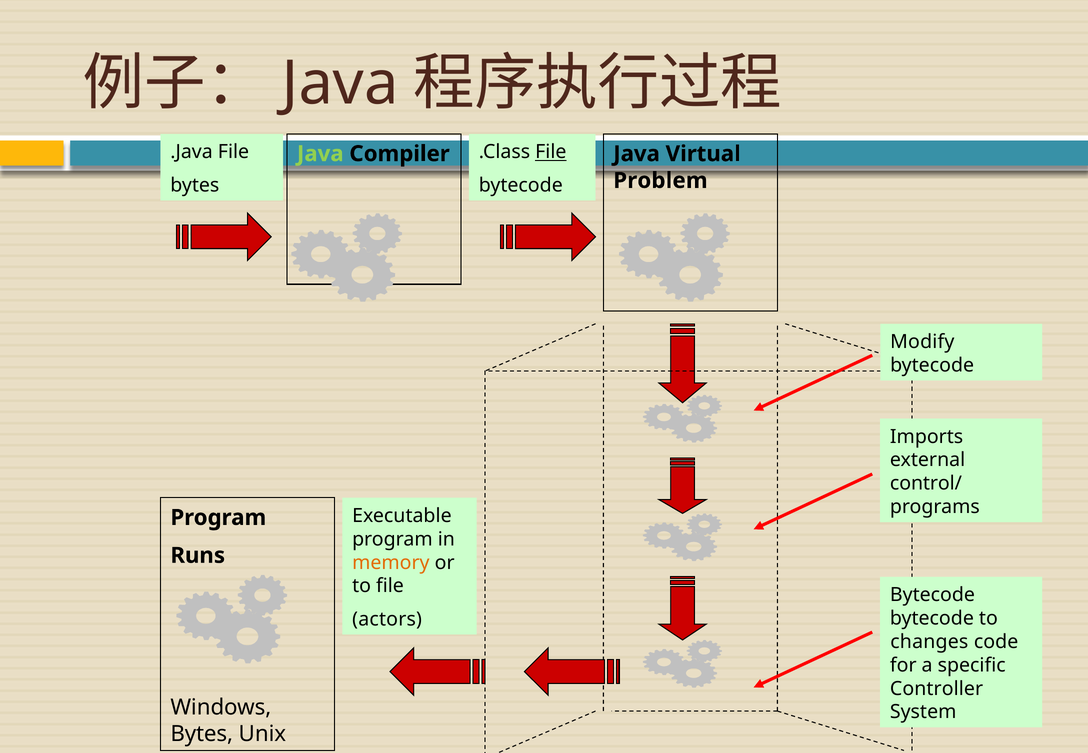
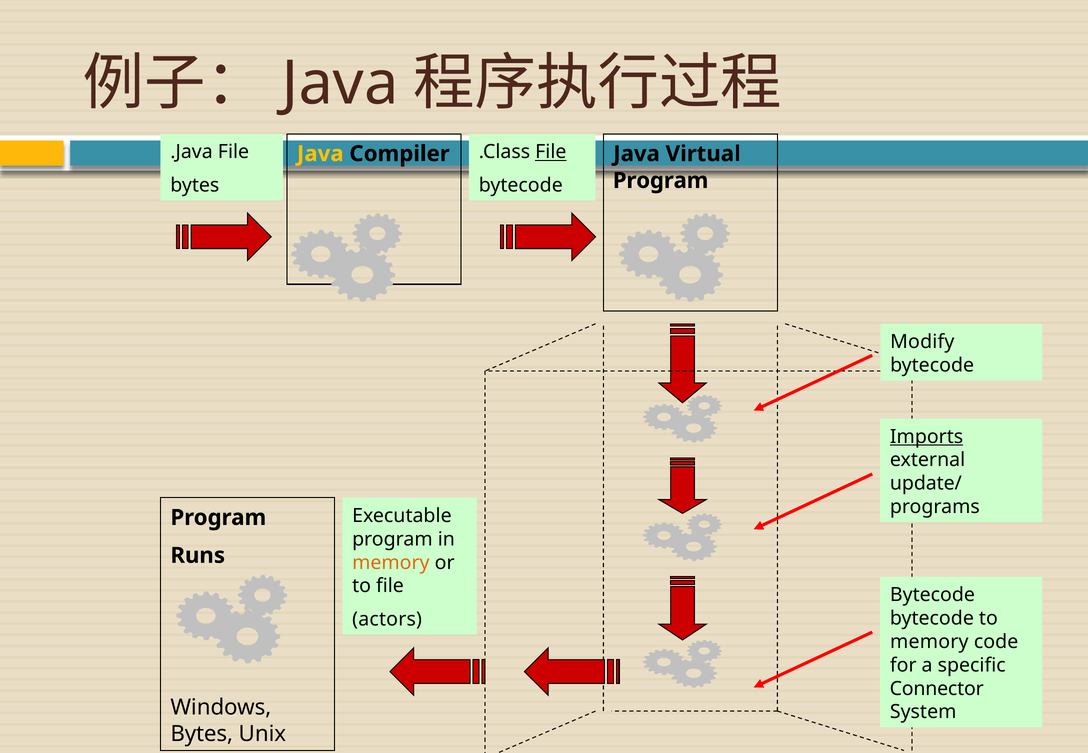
Java at (320, 154) colour: light green -> yellow
Problem at (660, 181): Problem -> Program
Imports underline: none -> present
control/: control/ -> update/
changes at (929, 642): changes -> memory
Controller: Controller -> Connector
